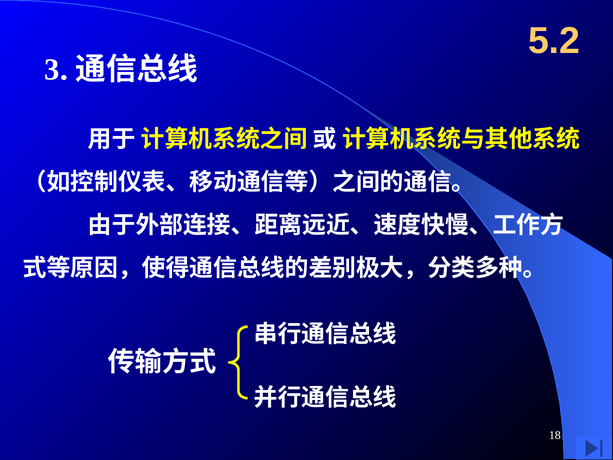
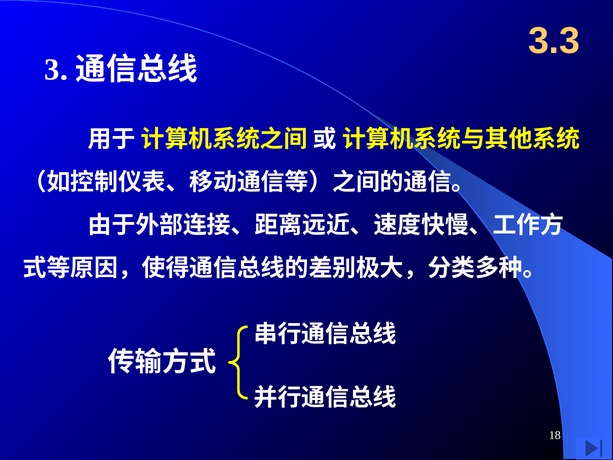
5.2: 5.2 -> 3.3
